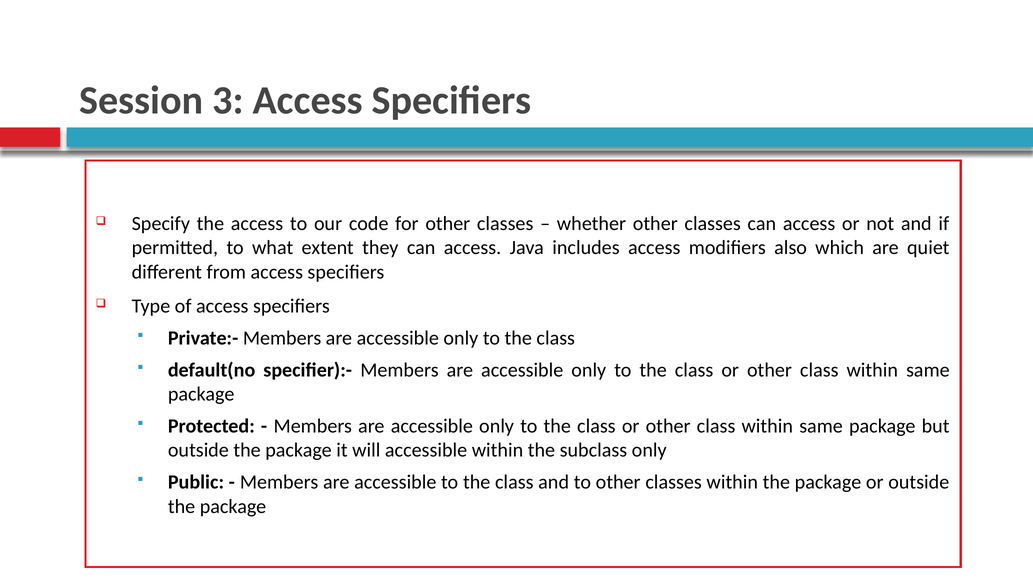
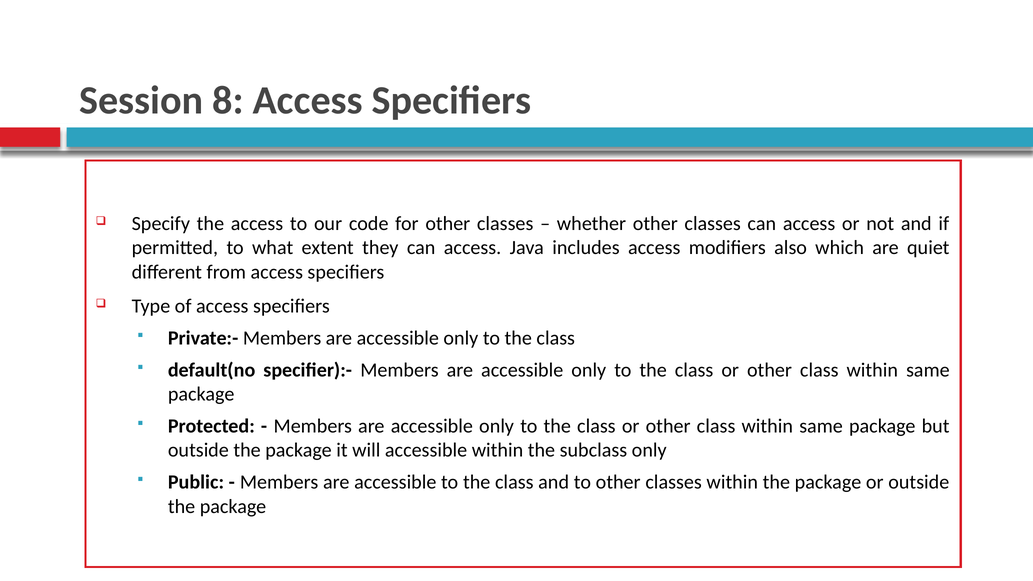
3: 3 -> 8
